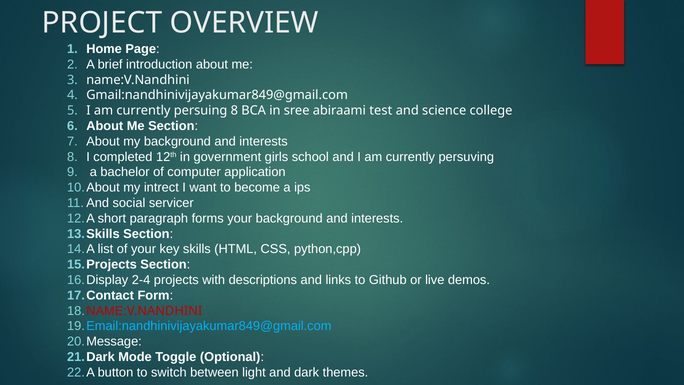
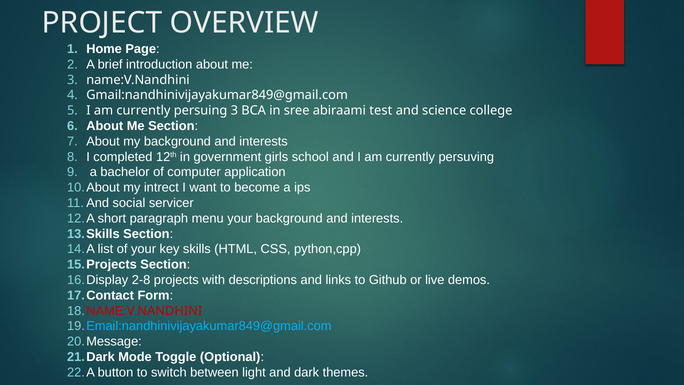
persuing 8: 8 -> 3
forms: forms -> menu
2-4: 2-4 -> 2-8
